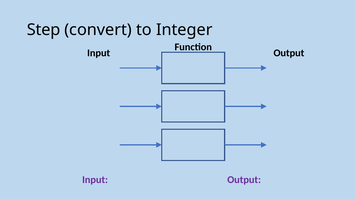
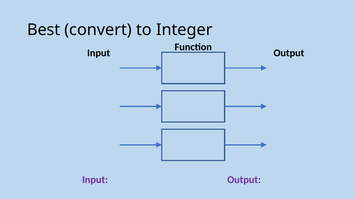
Step: Step -> Best
